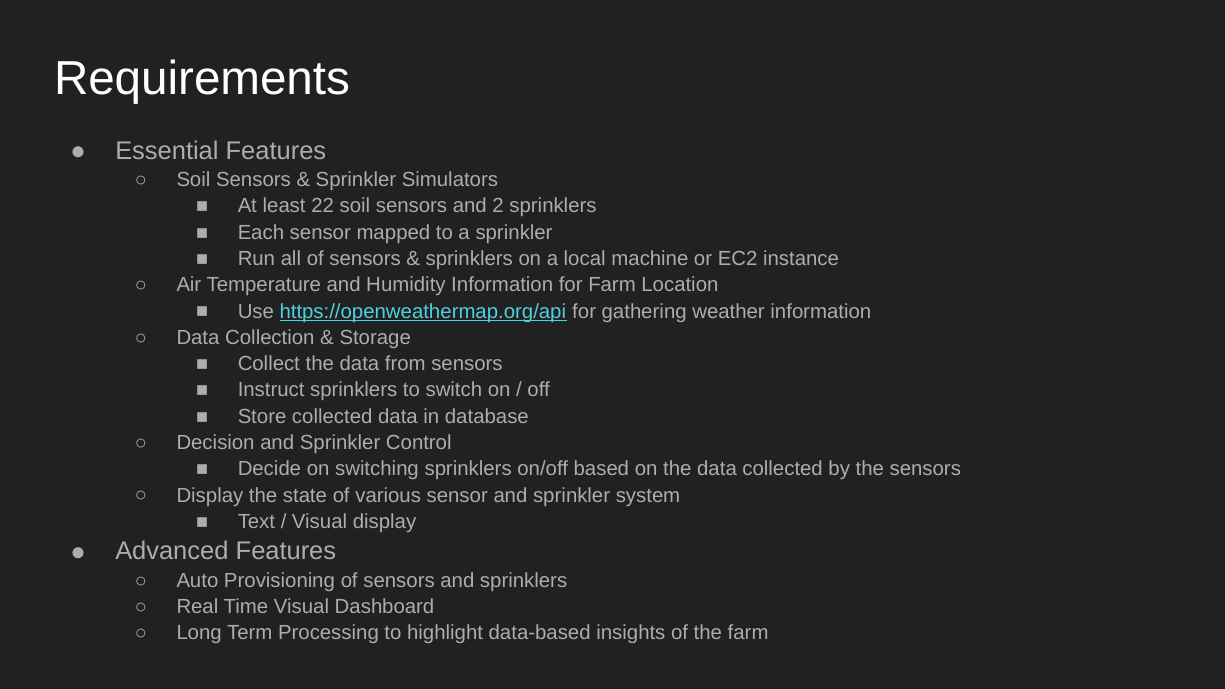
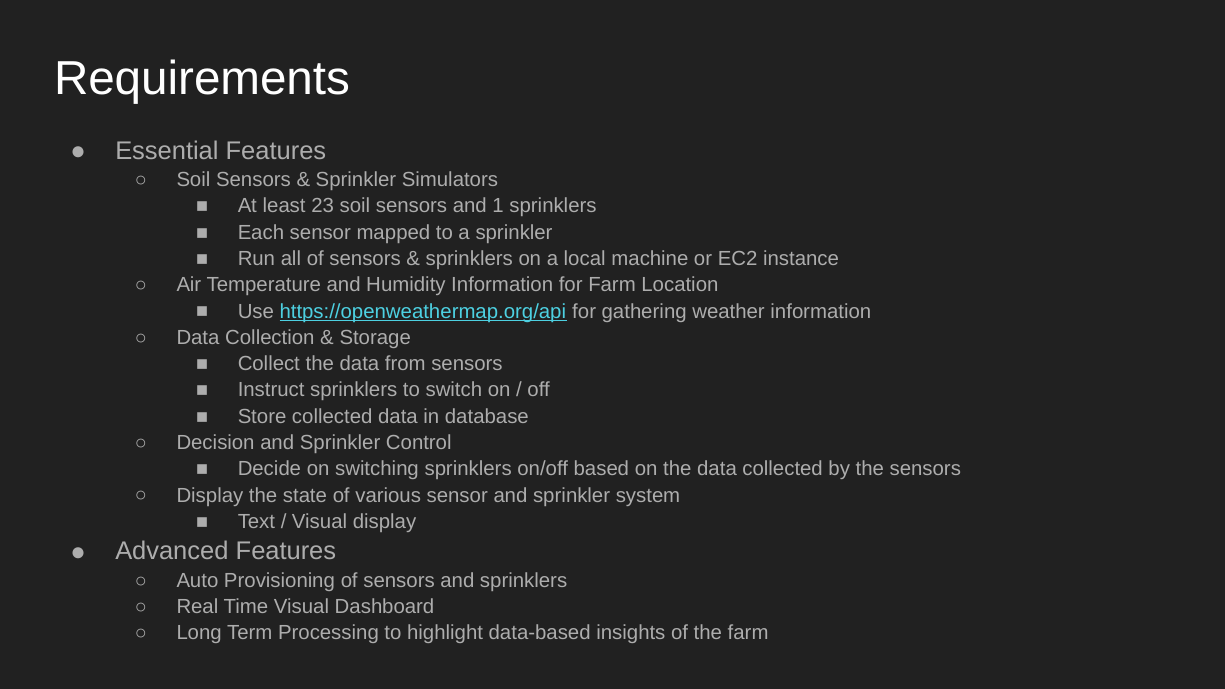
22: 22 -> 23
2: 2 -> 1
